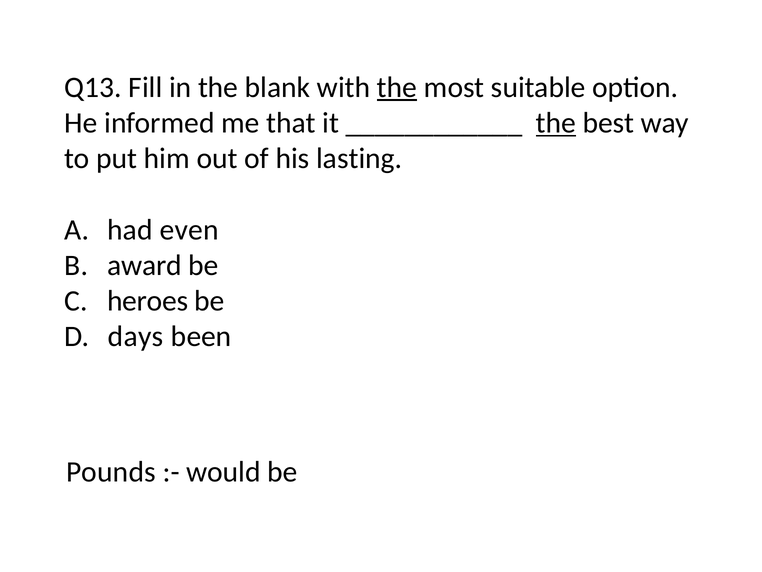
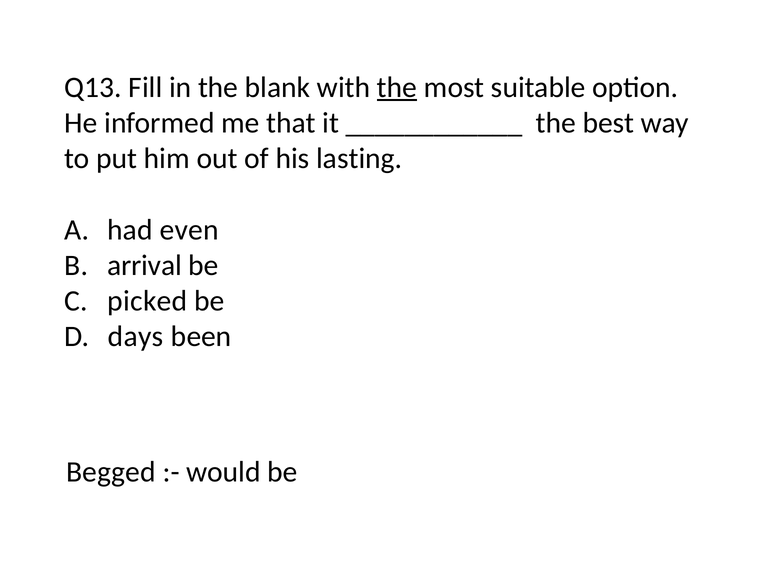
the at (556, 123) underline: present -> none
award: award -> arrival
heroes: heroes -> picked
Pounds: Pounds -> Begged
